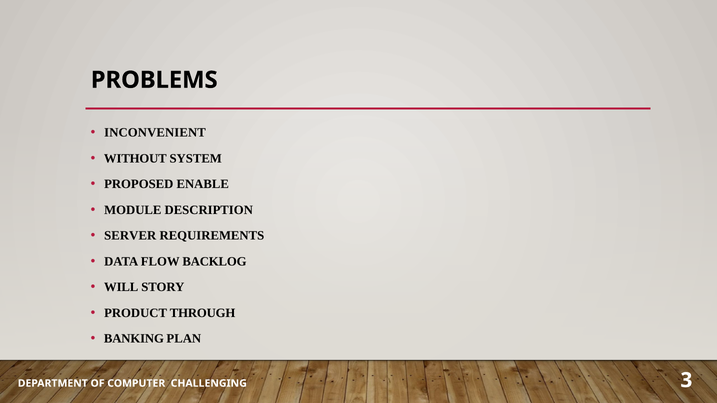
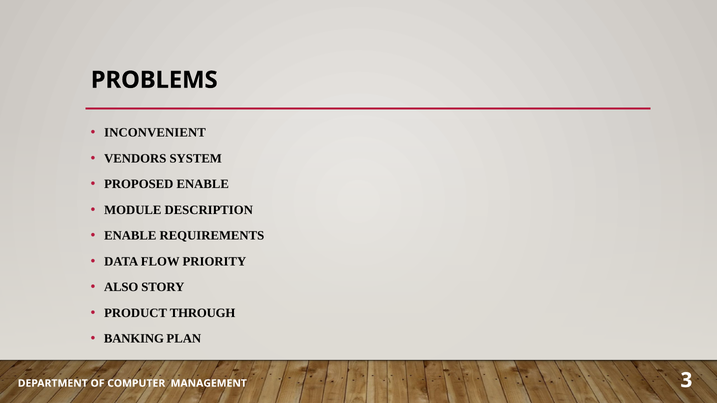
WITHOUT: WITHOUT -> VENDORS
SERVER at (130, 236): SERVER -> ENABLE
BACKLOG: BACKLOG -> PRIORITY
WILL: WILL -> ALSO
CHALLENGING: CHALLENGING -> MANAGEMENT
